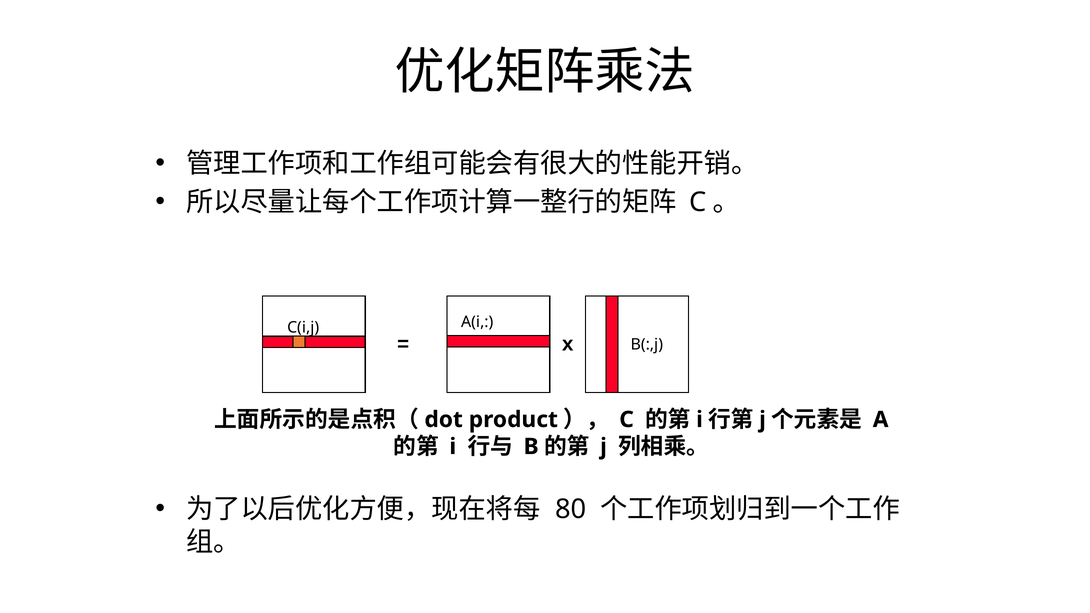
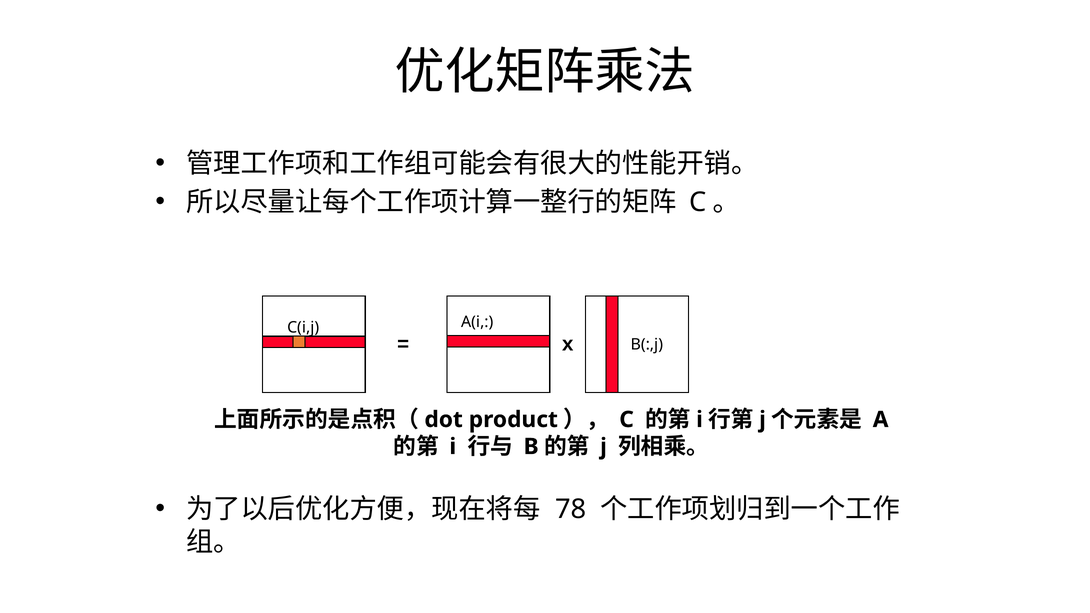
80: 80 -> 78
